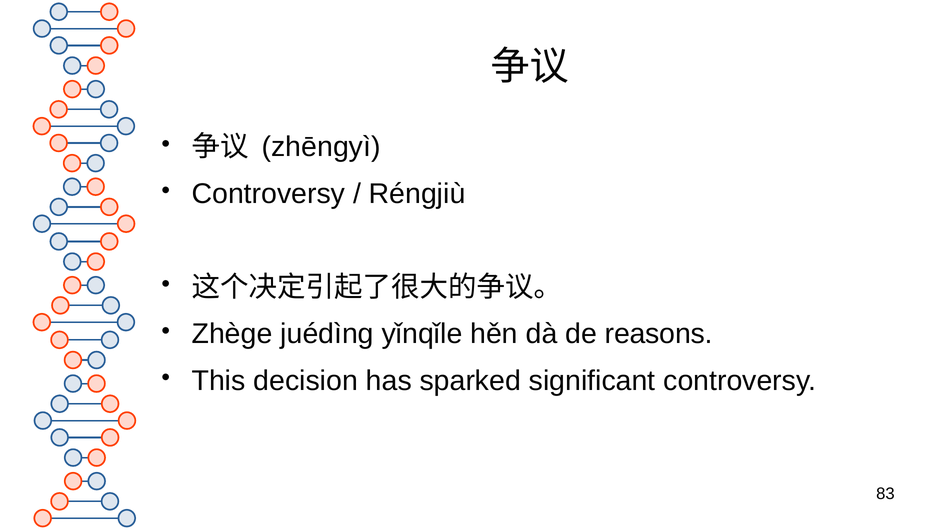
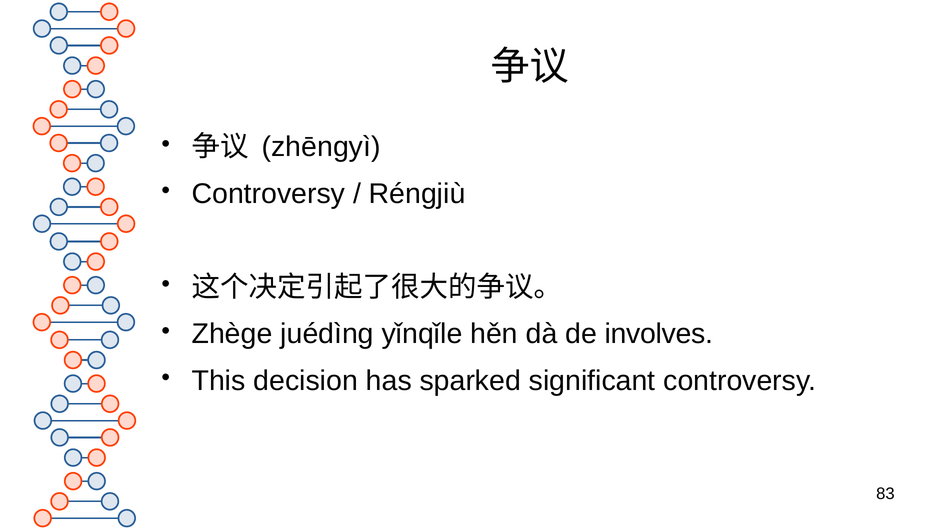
reasons: reasons -> involves
